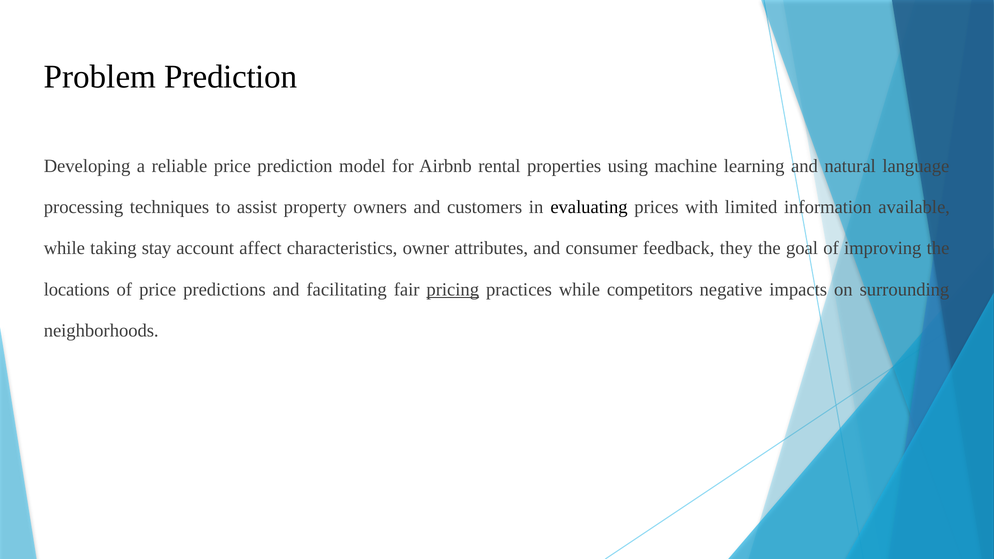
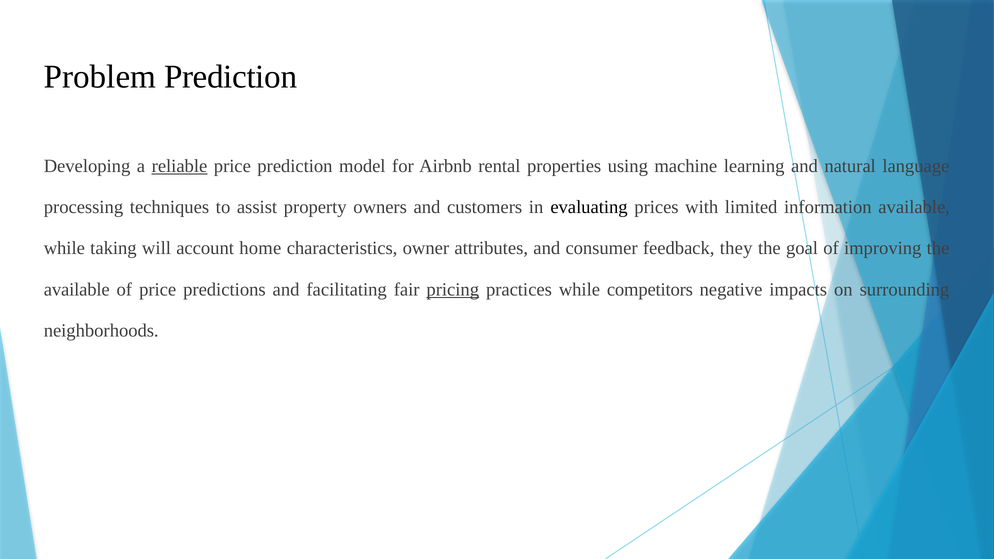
reliable underline: none -> present
stay: stay -> will
affect: affect -> home
locations at (77, 289): locations -> available
